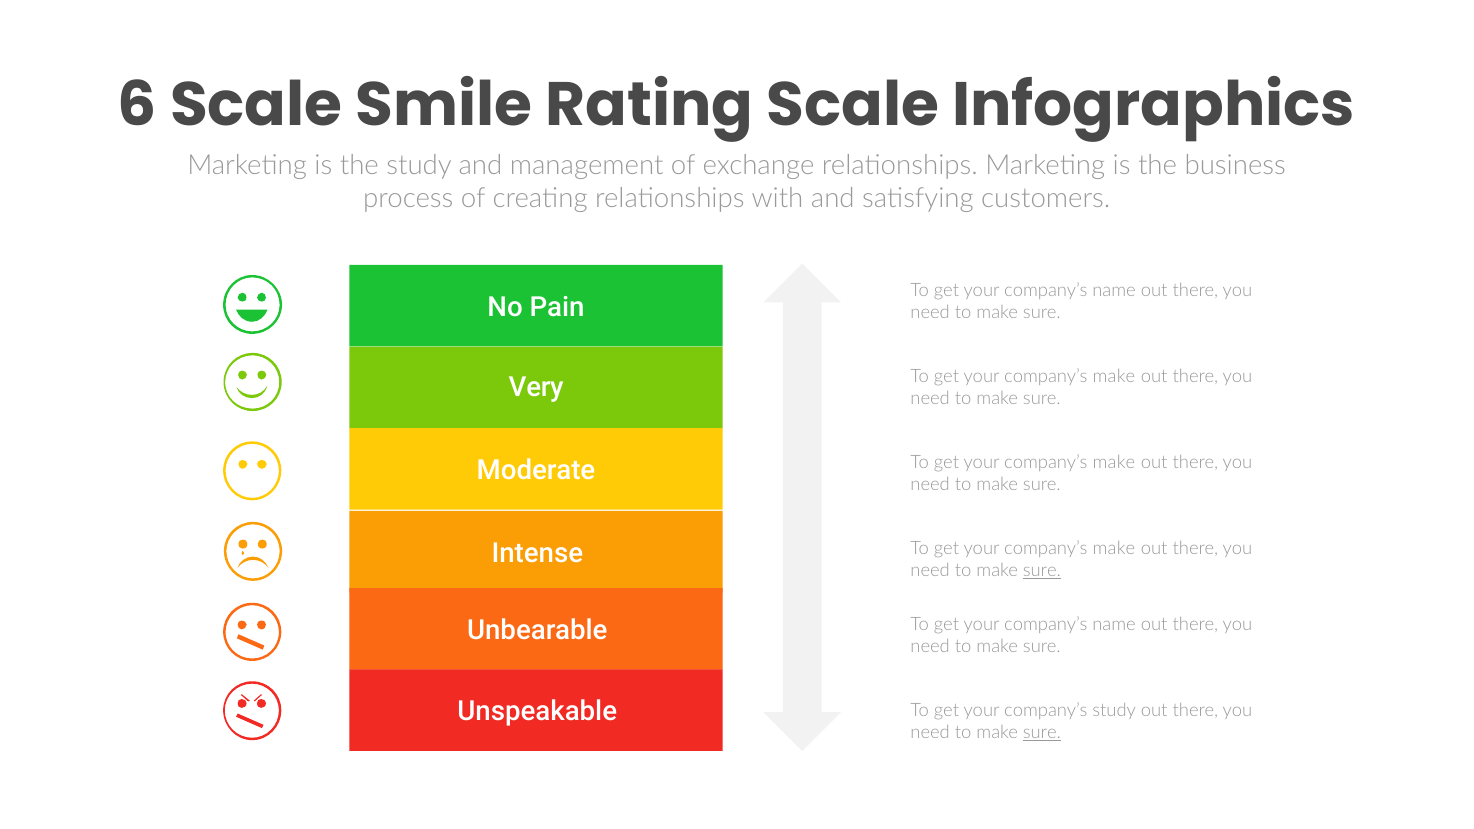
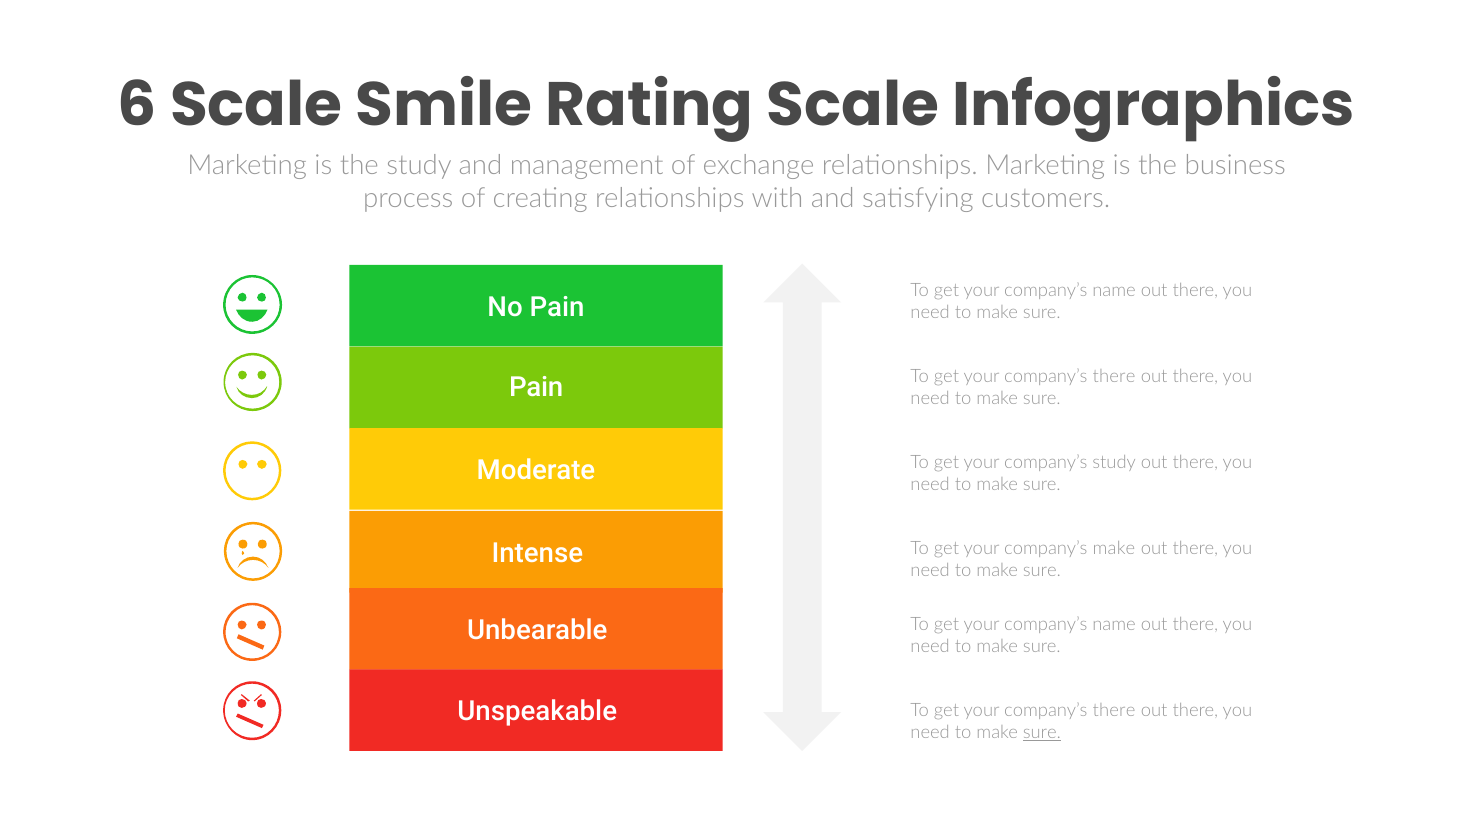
make at (1114, 377): make -> there
Very at (536, 388): Very -> Pain
make at (1114, 463): make -> study
sure at (1042, 571) underline: present -> none
study at (1114, 710): study -> there
